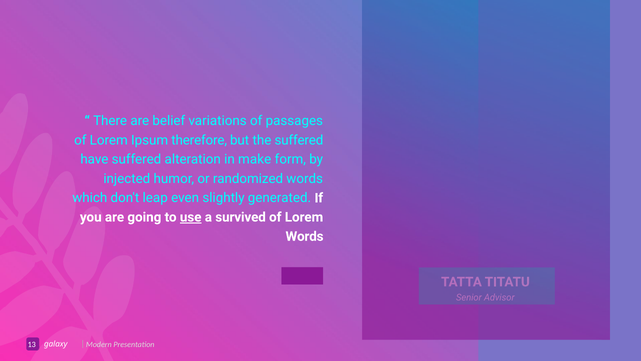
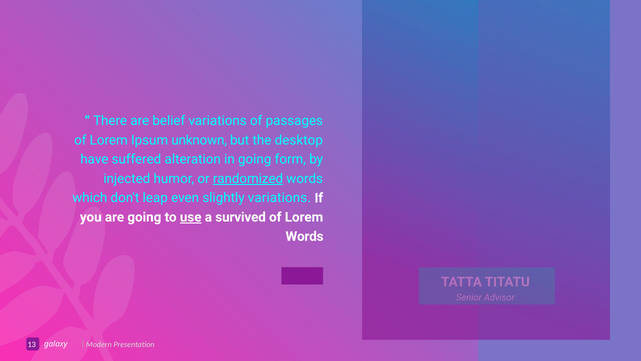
therefore: therefore -> unknown
the suffered: suffered -> desktop
in make: make -> going
randomized underline: none -> present
slightly generated: generated -> variations
